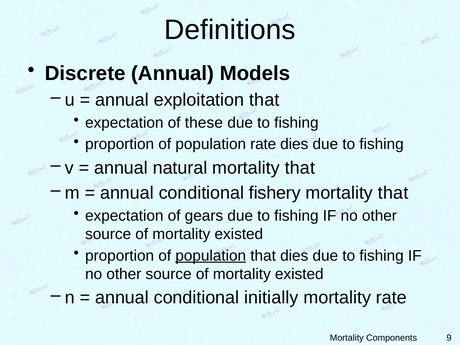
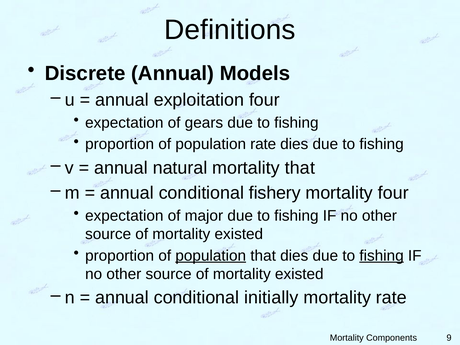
exploitation that: that -> four
these: these -> gears
that at (393, 193): that -> four
gears: gears -> major
fishing at (382, 256) underline: none -> present
